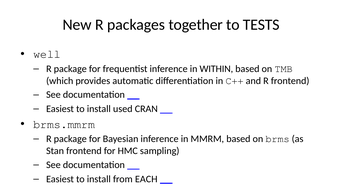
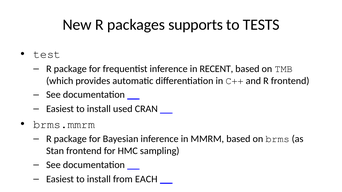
together: together -> supports
well: well -> test
WITHIN: WITHIN -> RECENT
